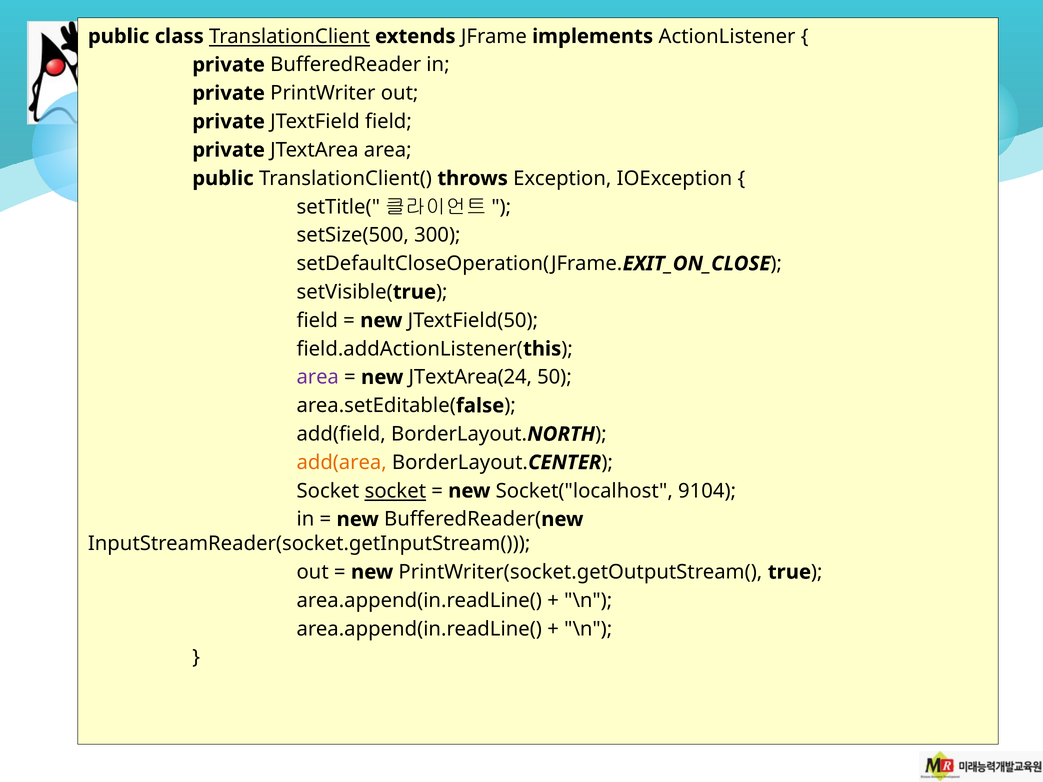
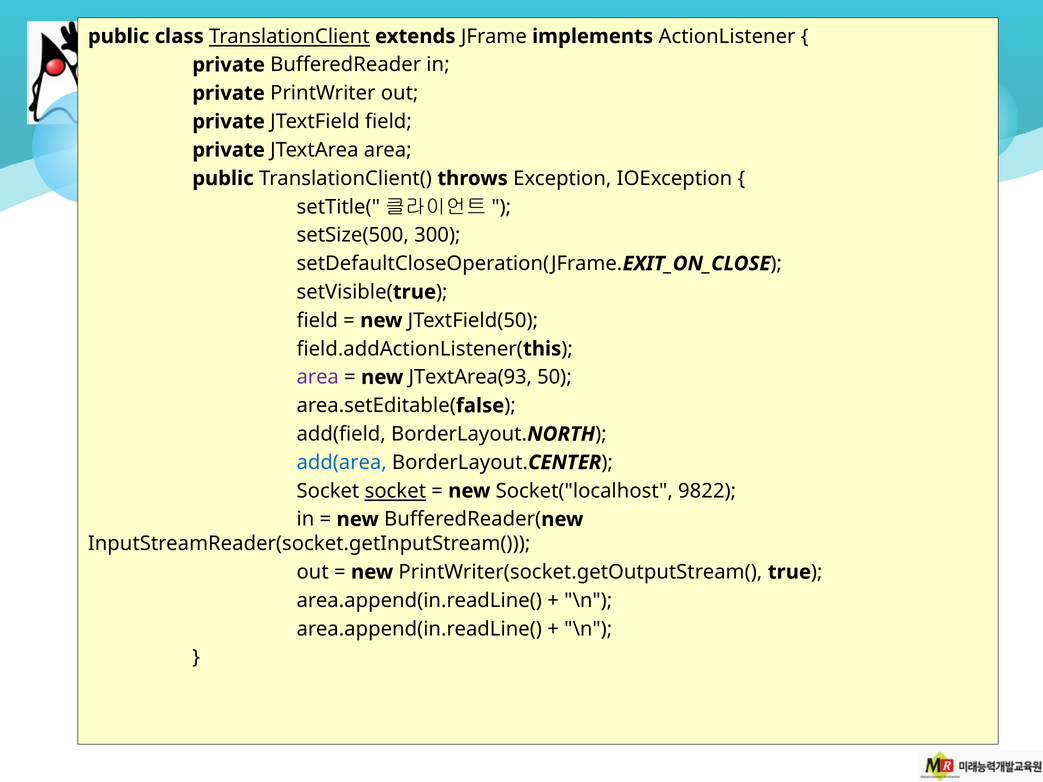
JTextArea(24: JTextArea(24 -> JTextArea(93
add(area colour: orange -> blue
9104: 9104 -> 9822
